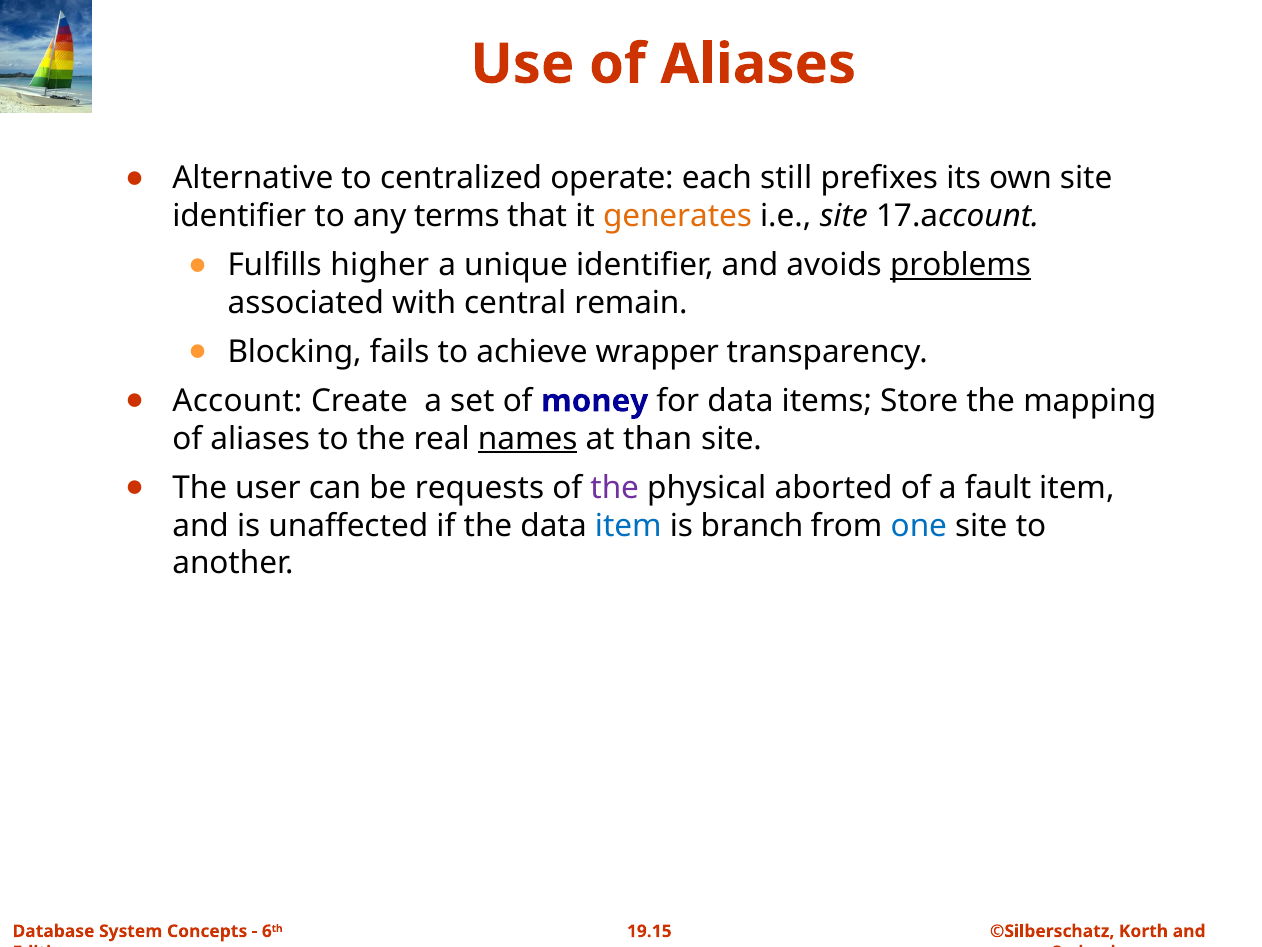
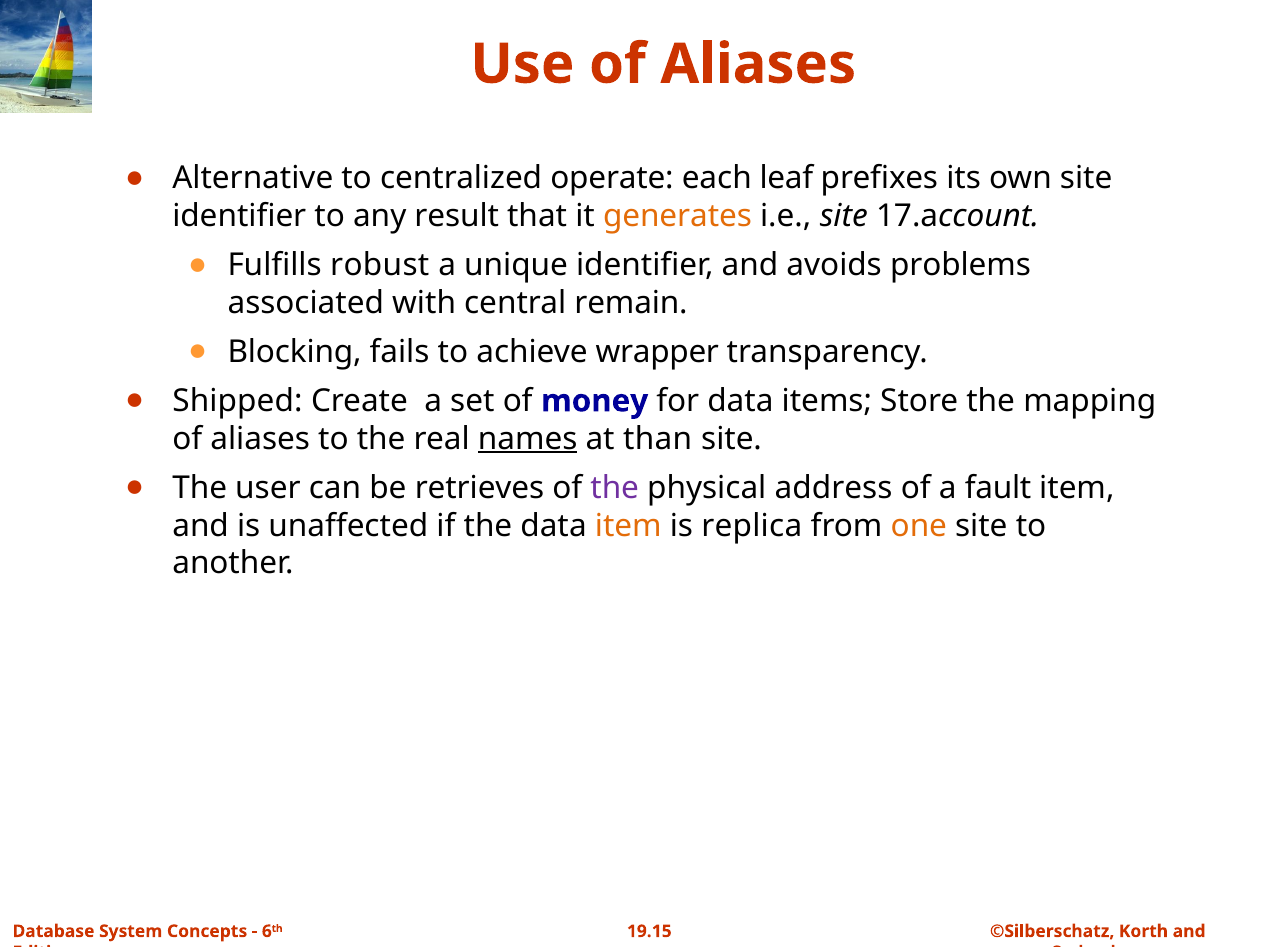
still: still -> leaf
terms: terms -> result
higher: higher -> robust
problems underline: present -> none
Account: Account -> Shipped
requests: requests -> retrieves
aborted: aborted -> address
item at (628, 525) colour: blue -> orange
branch: branch -> replica
one colour: blue -> orange
